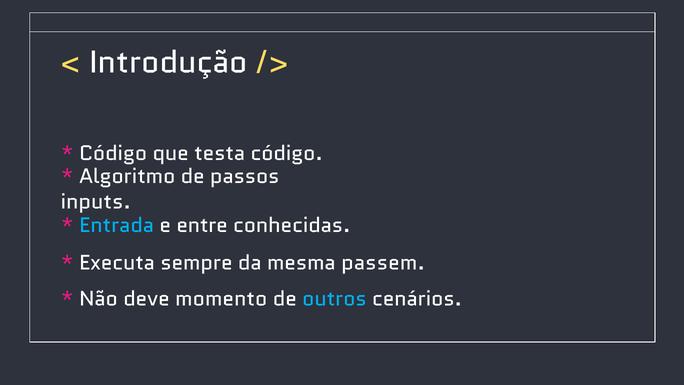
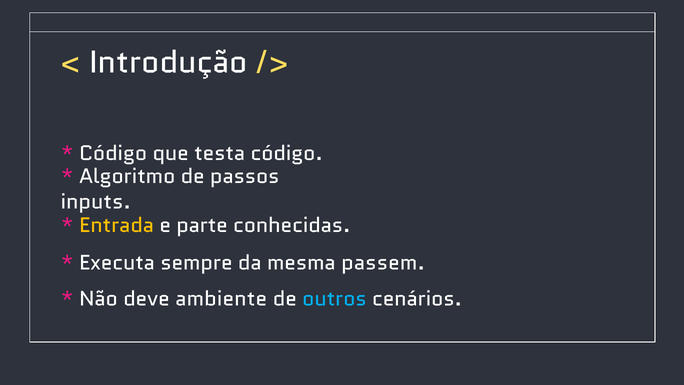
Entrada colour: light blue -> yellow
entre: entre -> parte
momento: momento -> ambiente
